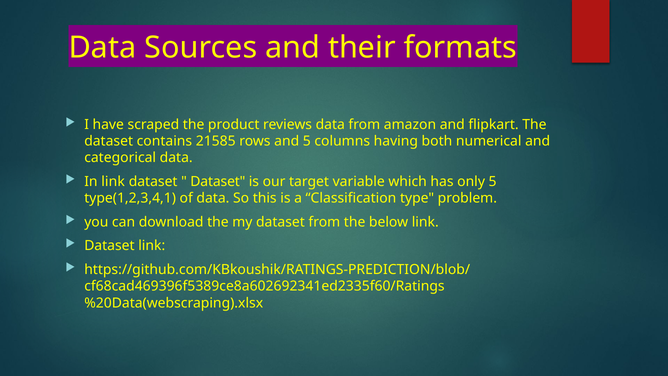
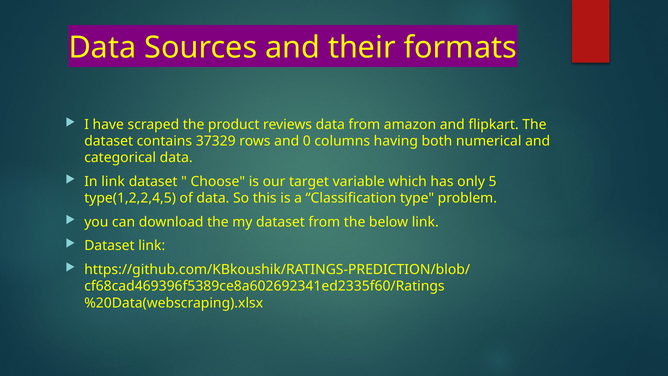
21585: 21585 -> 37329
and 5: 5 -> 0
Dataset at (218, 181): Dataset -> Choose
type(1,2,3,4,1: type(1,2,3,4,1 -> type(1,2,2,4,5
